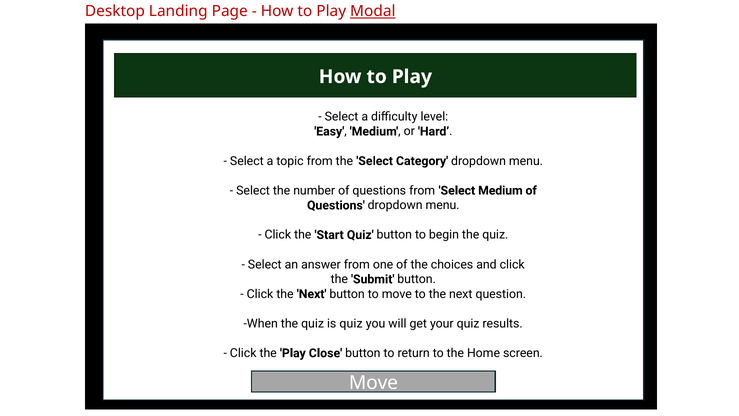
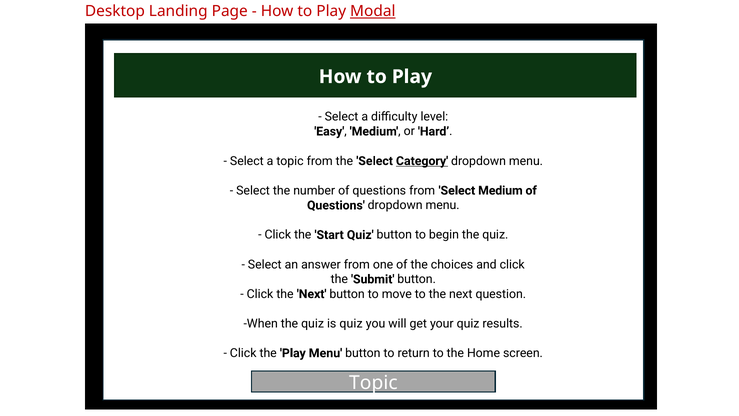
Category underline: none -> present
Play Close: Close -> Menu
Move at (374, 383): Move -> Topic
